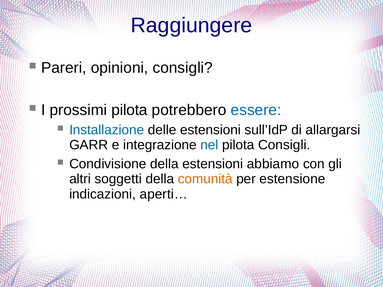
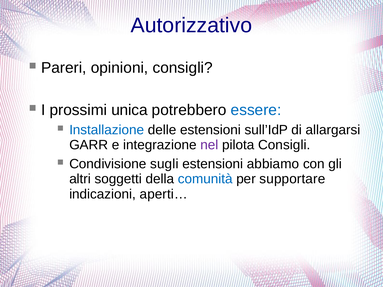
Raggiungere: Raggiungere -> Autorizzativo
prossimi pilota: pilota -> unica
nel colour: blue -> purple
Condivisione della: della -> sugli
comunità colour: orange -> blue
estensione: estensione -> supportare
